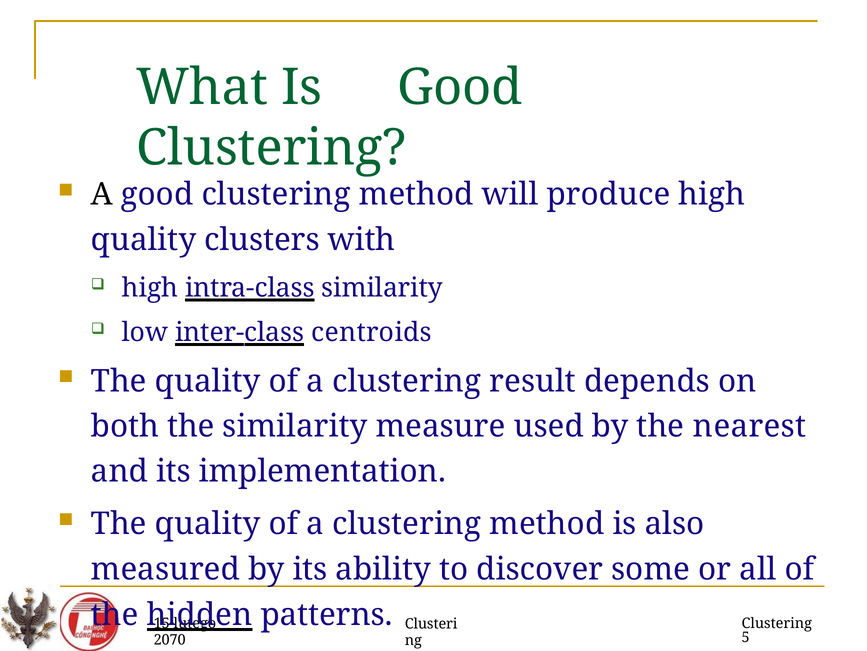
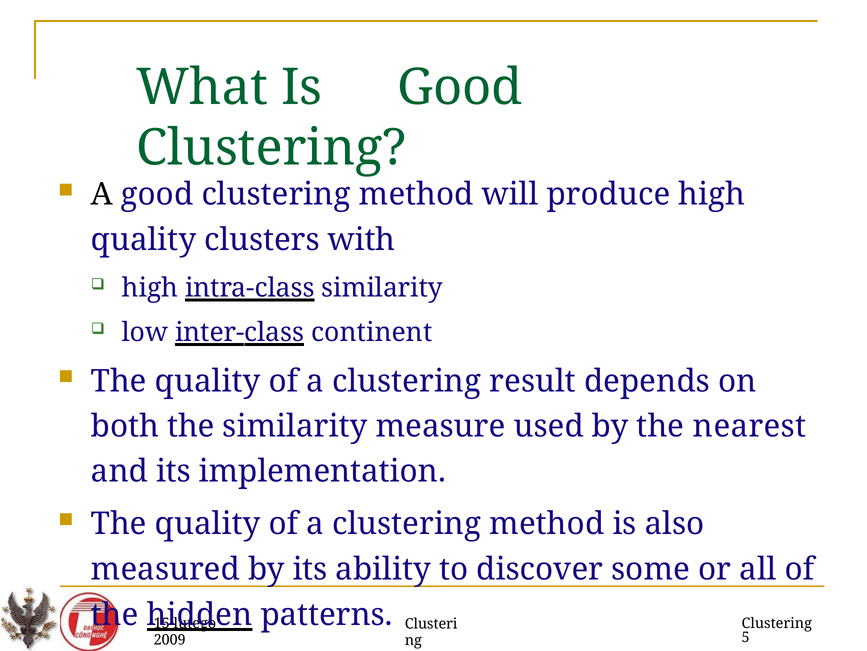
centroids: centroids -> continent
2070: 2070 -> 2009
